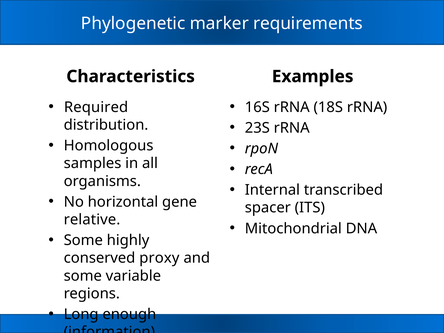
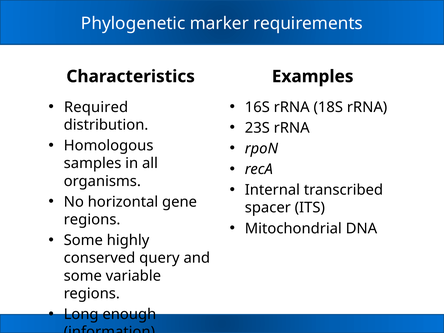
relative at (92, 220): relative -> regions
proxy: proxy -> query
